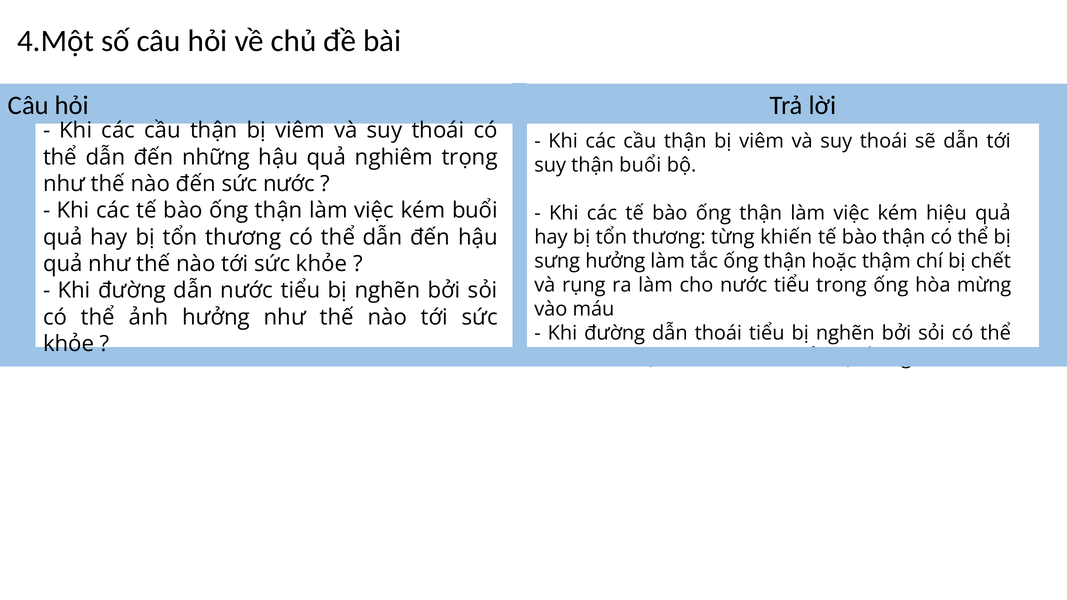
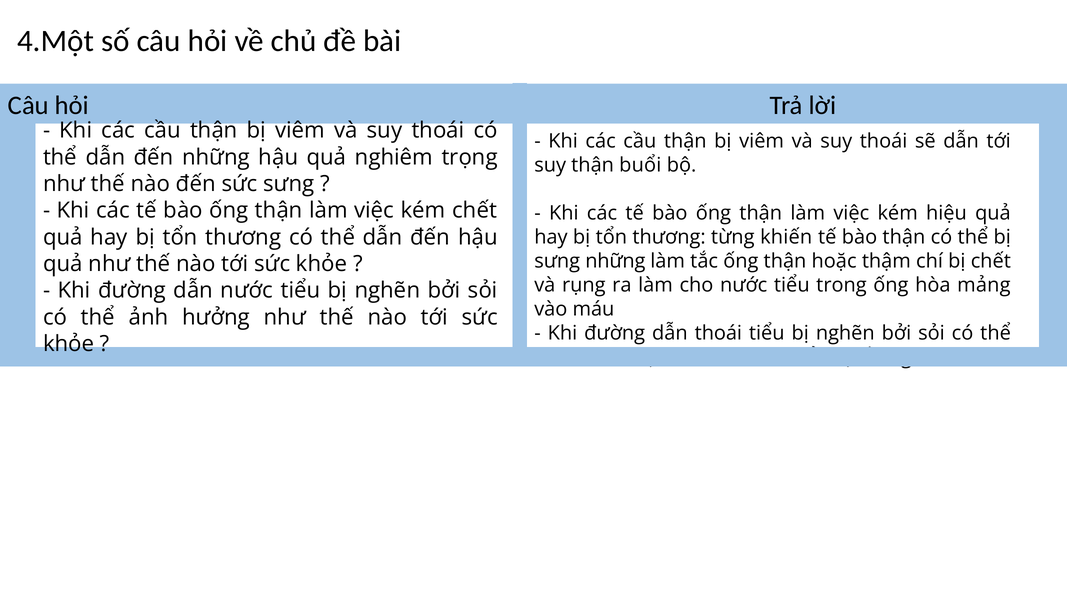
sức nước: nước -> sưng
kém buổi: buổi -> chết
sưng hưởng: hưởng -> những
mừng: mừng -> mảng
